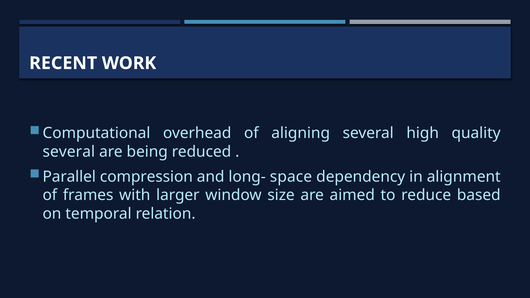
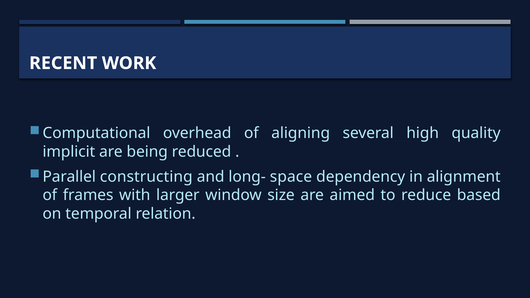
several at (69, 152): several -> implicit
compression: compression -> constructing
